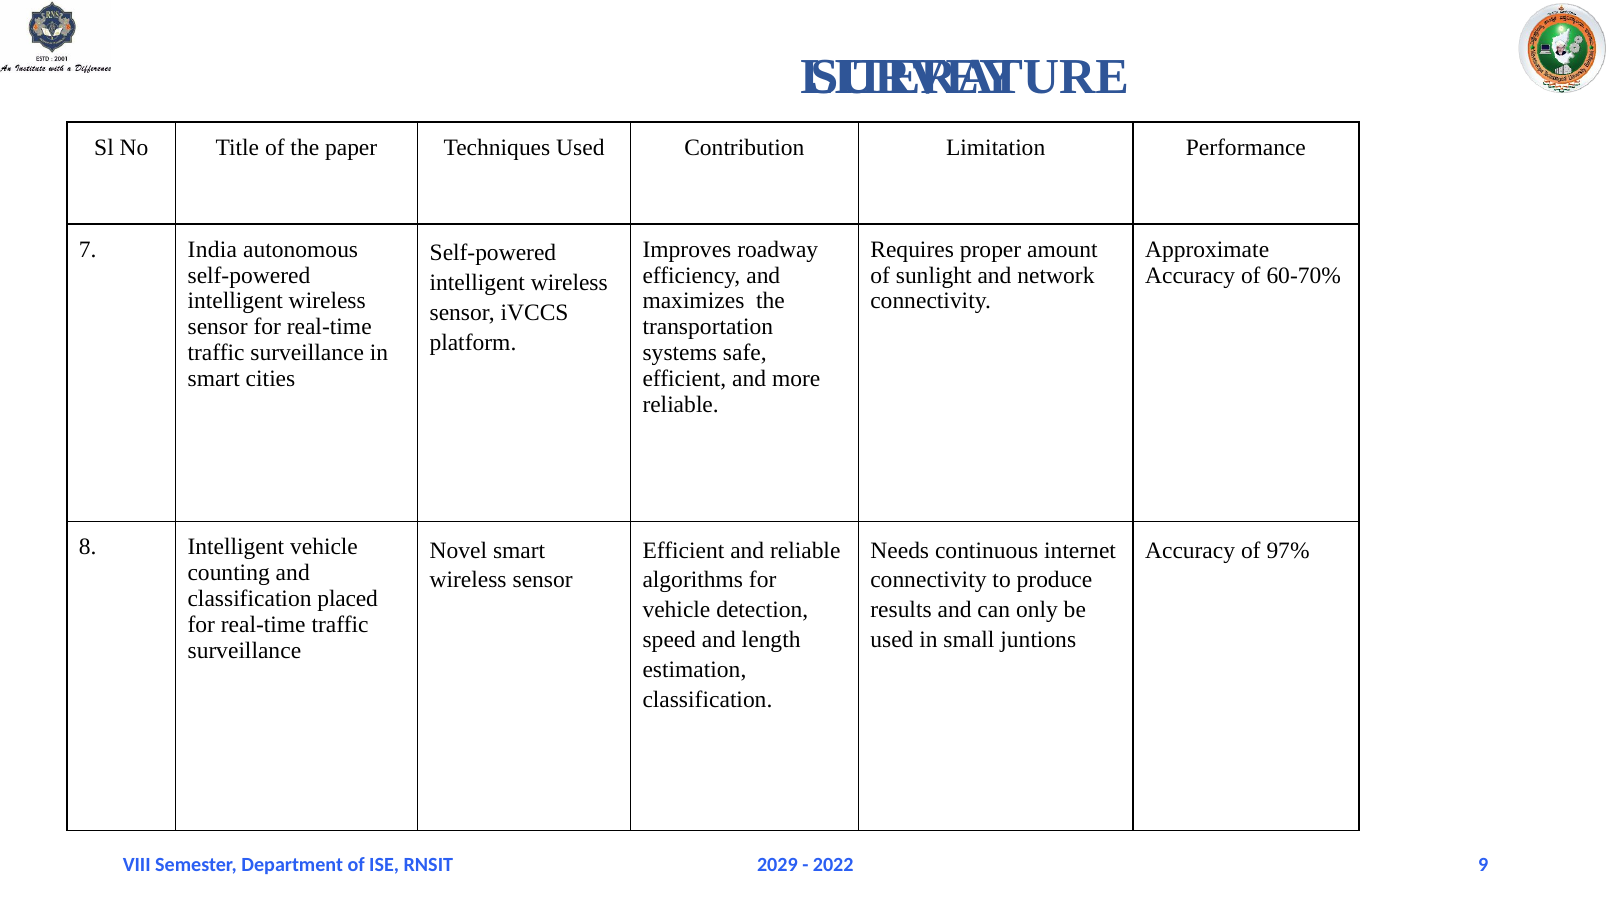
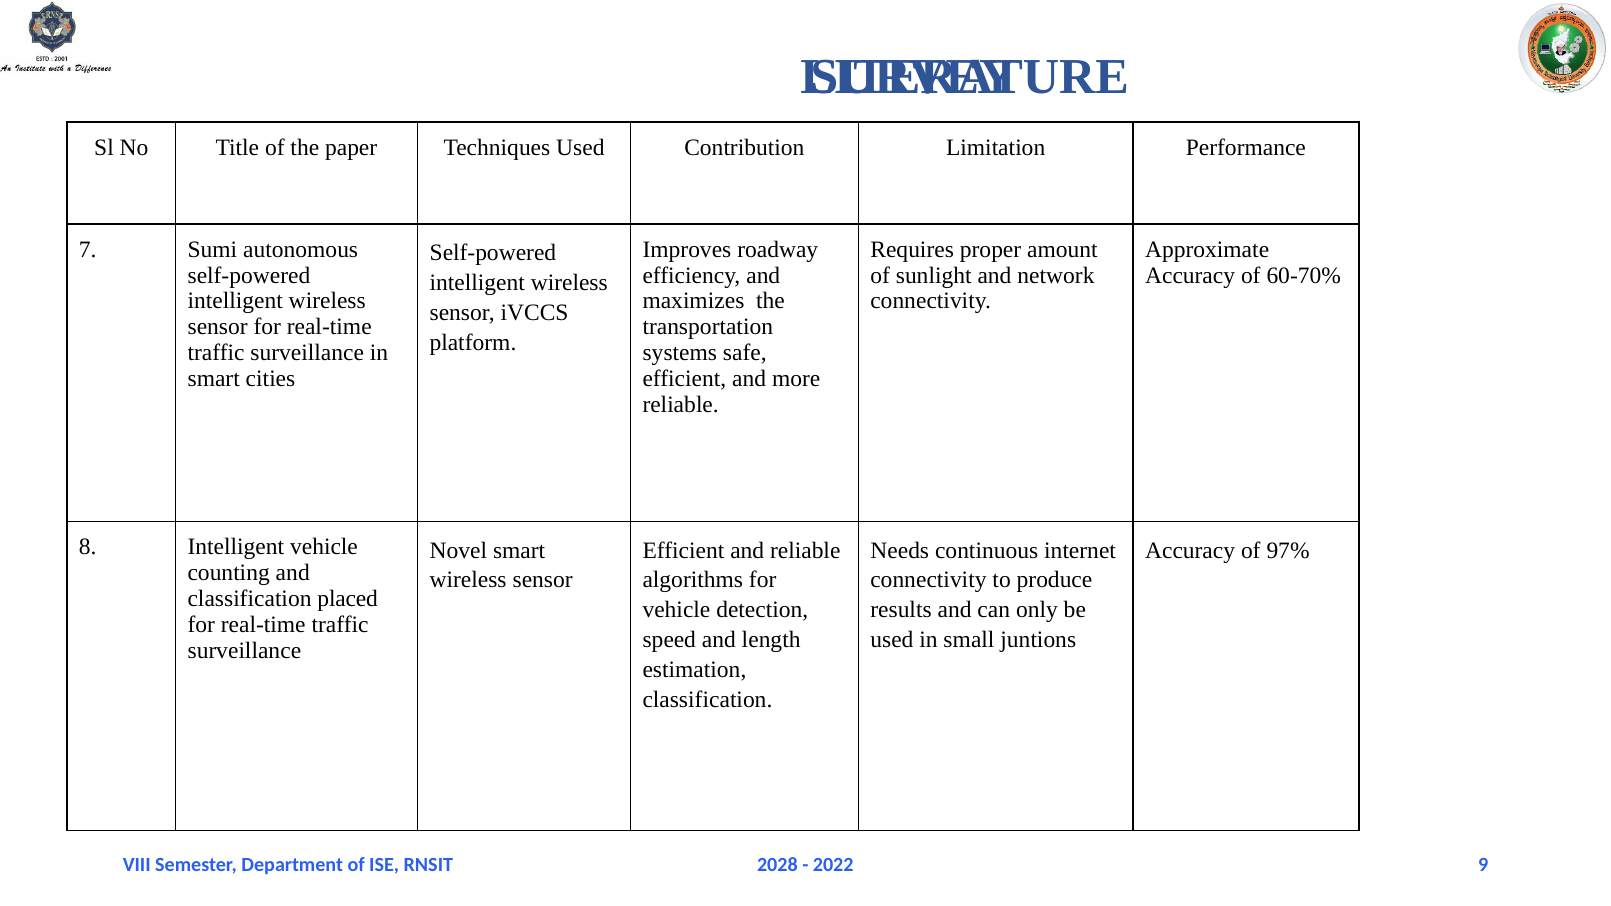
India: India -> Sumi
2029: 2029 -> 2028
